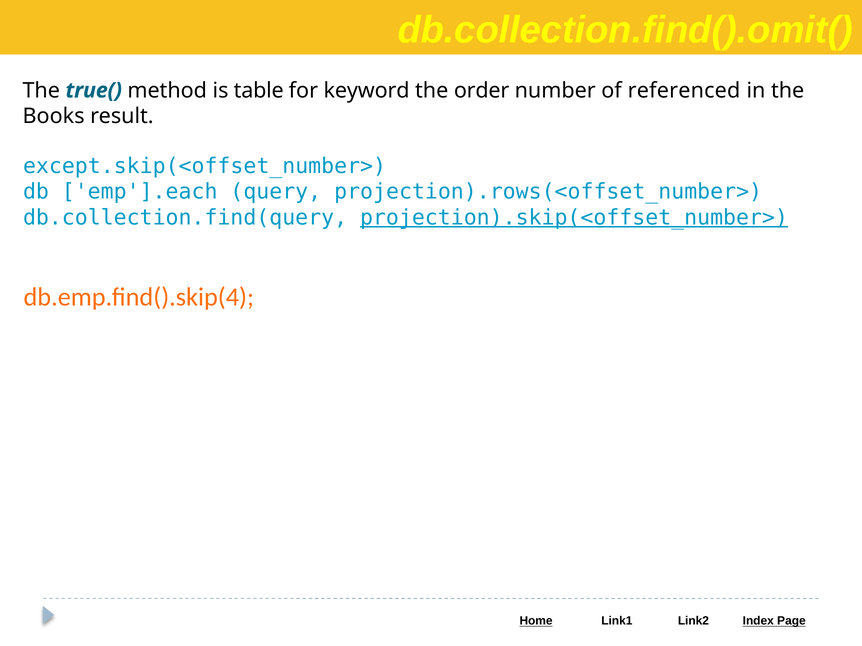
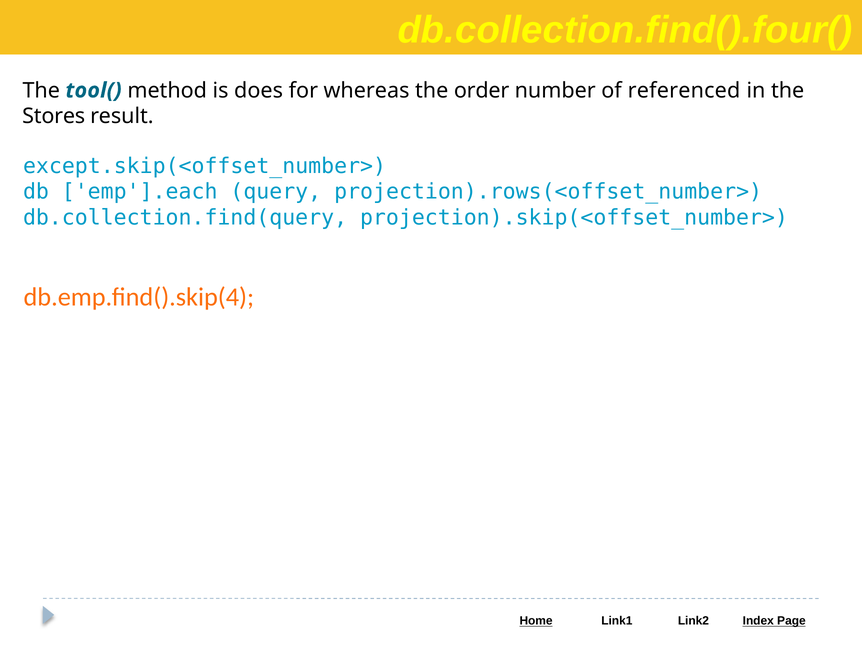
db.collection.find().omit(: db.collection.find().omit( -> db.collection.find().four(
true(: true( -> tool(
table: table -> does
keyword: keyword -> whereas
Books: Books -> Stores
projection).skip(<offset_number> underline: present -> none
